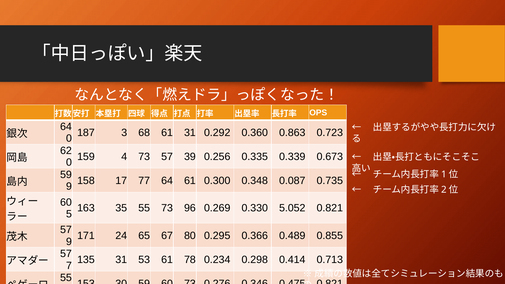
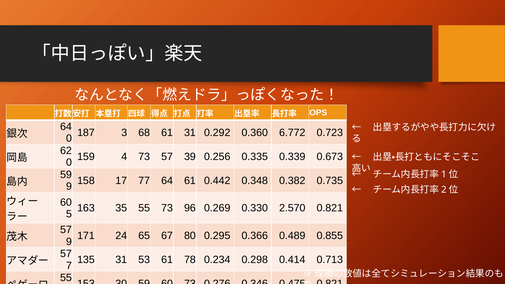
0.863: 0.863 -> 6.772
0.300: 0.300 -> 0.442
0.087: 0.087 -> 0.382
5.052: 5.052 -> 2.570
